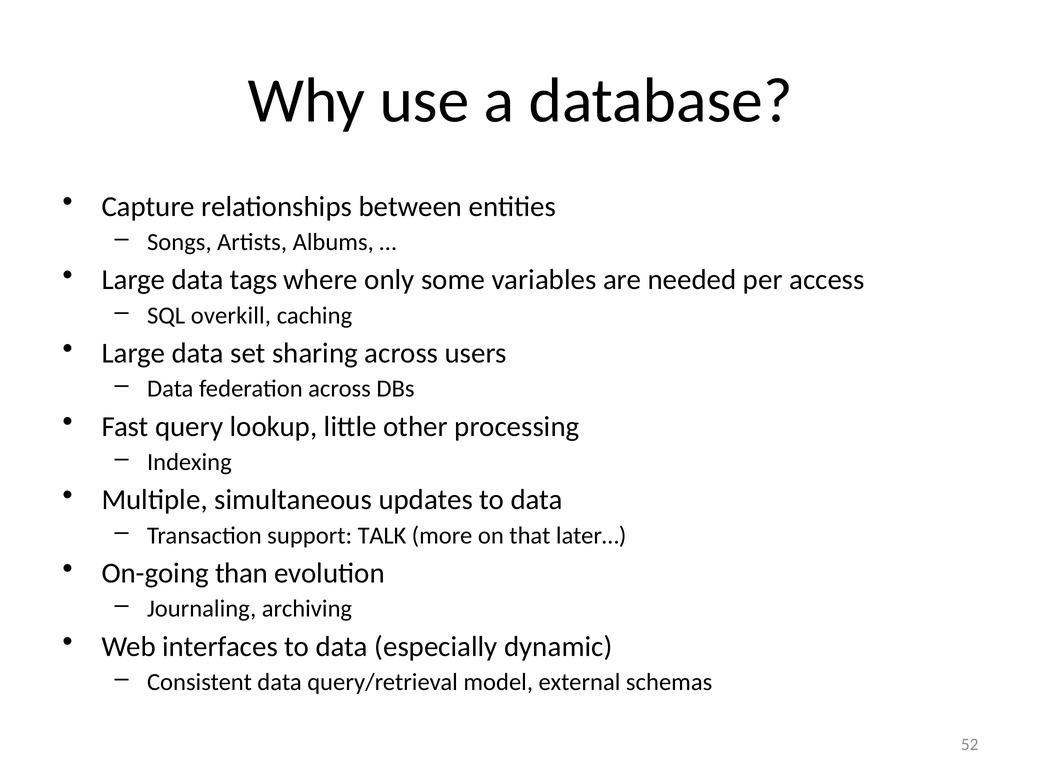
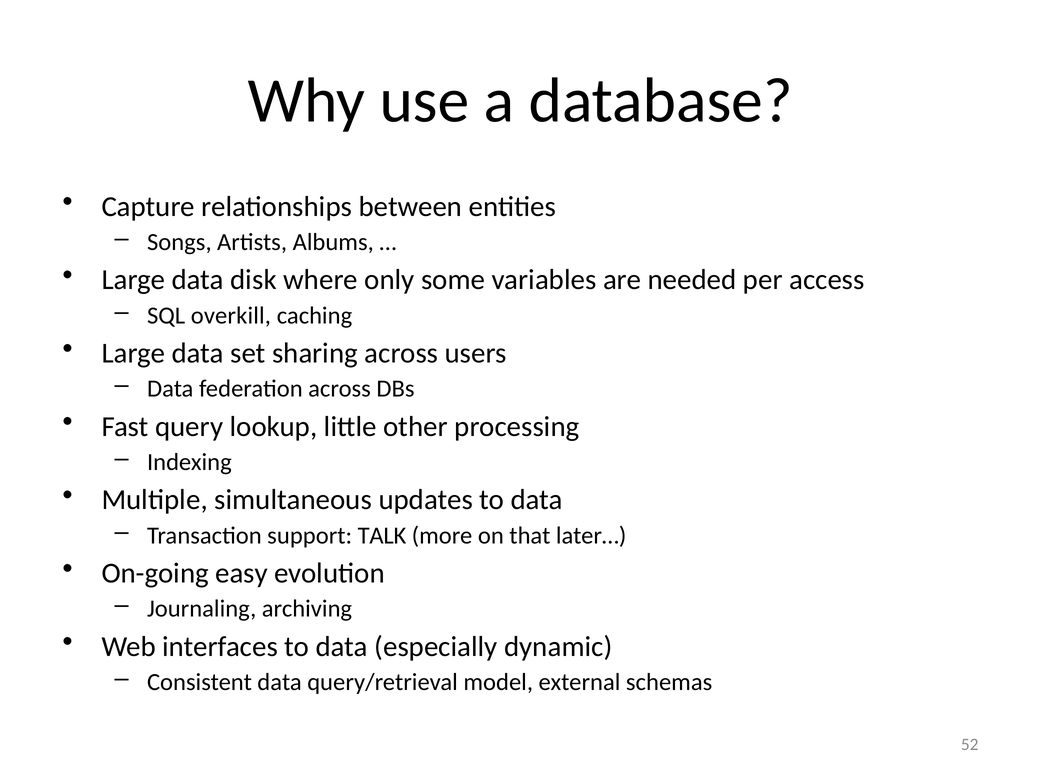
tags: tags -> disk
than: than -> easy
